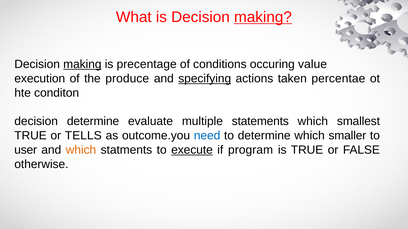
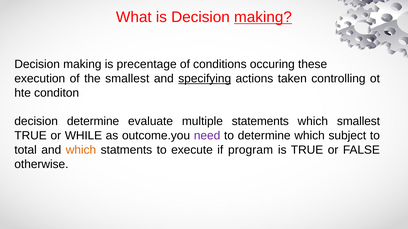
making at (82, 64) underline: present -> none
value: value -> these
the produce: produce -> smallest
percentae: percentae -> controlling
TELLS: TELLS -> WHILE
need colour: blue -> purple
smaller: smaller -> subject
user: user -> total
execute underline: present -> none
